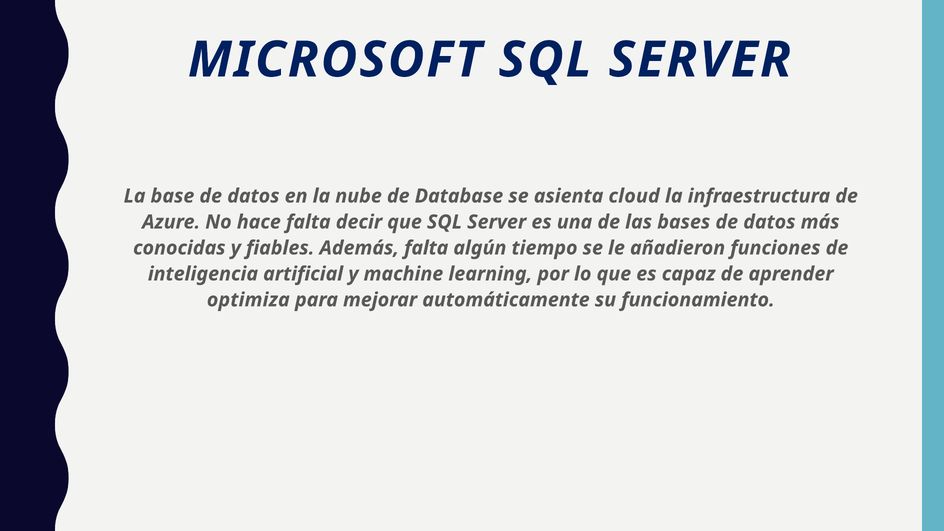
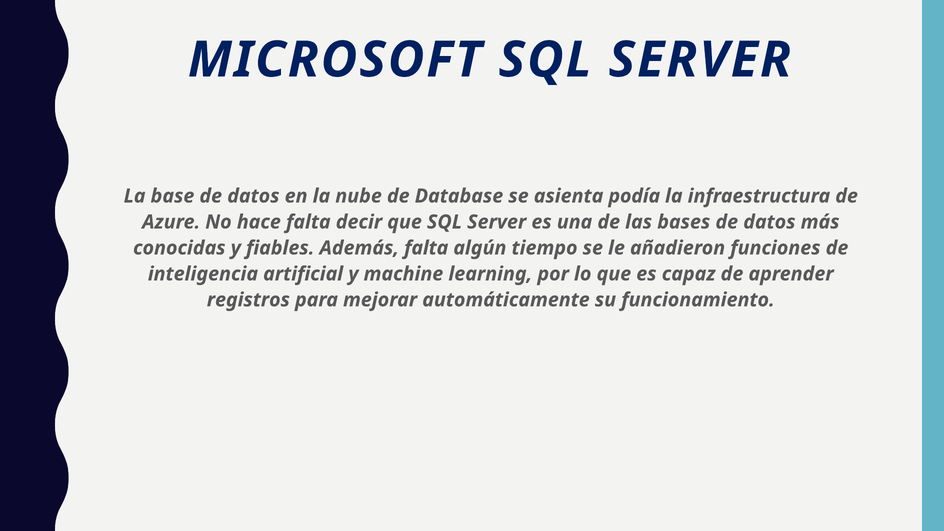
cloud: cloud -> podía
optimiza: optimiza -> registros
